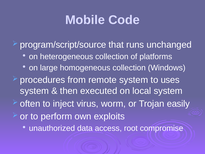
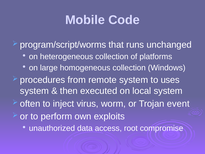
program/script/source: program/script/source -> program/script/worms
easily: easily -> event
